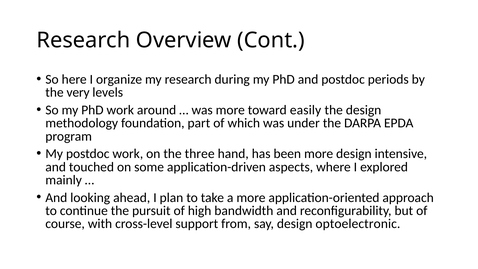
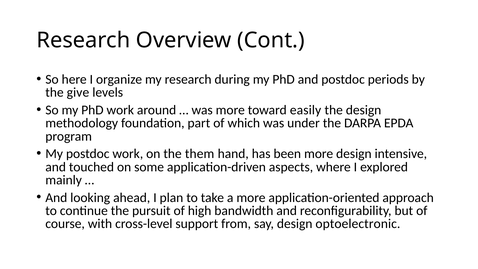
very: very -> give
three: three -> them
